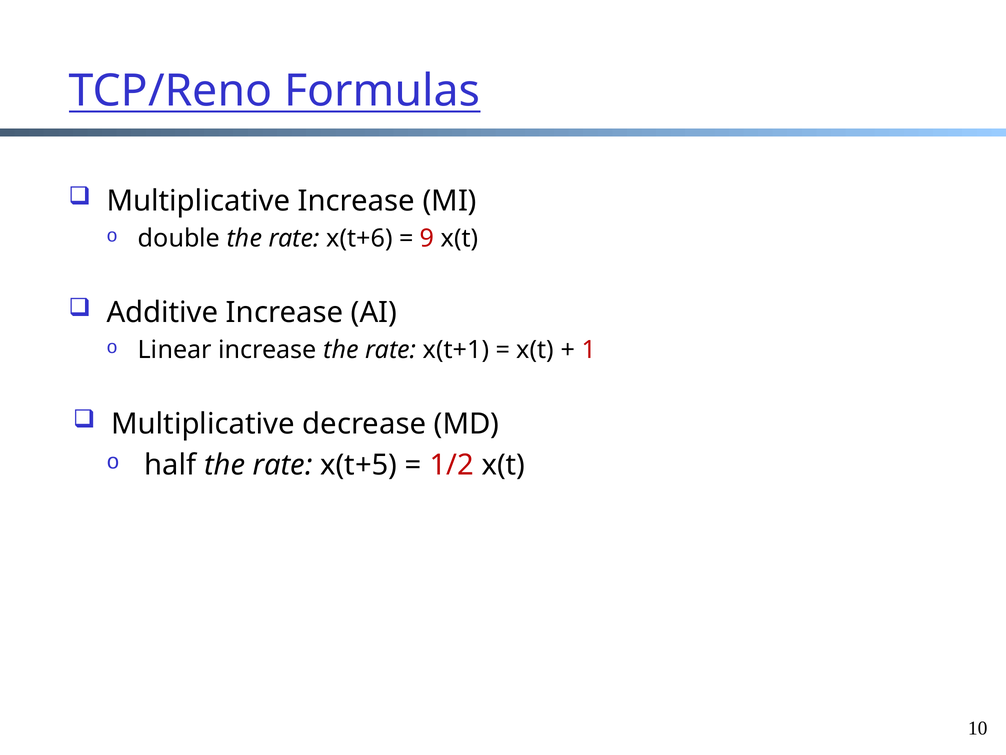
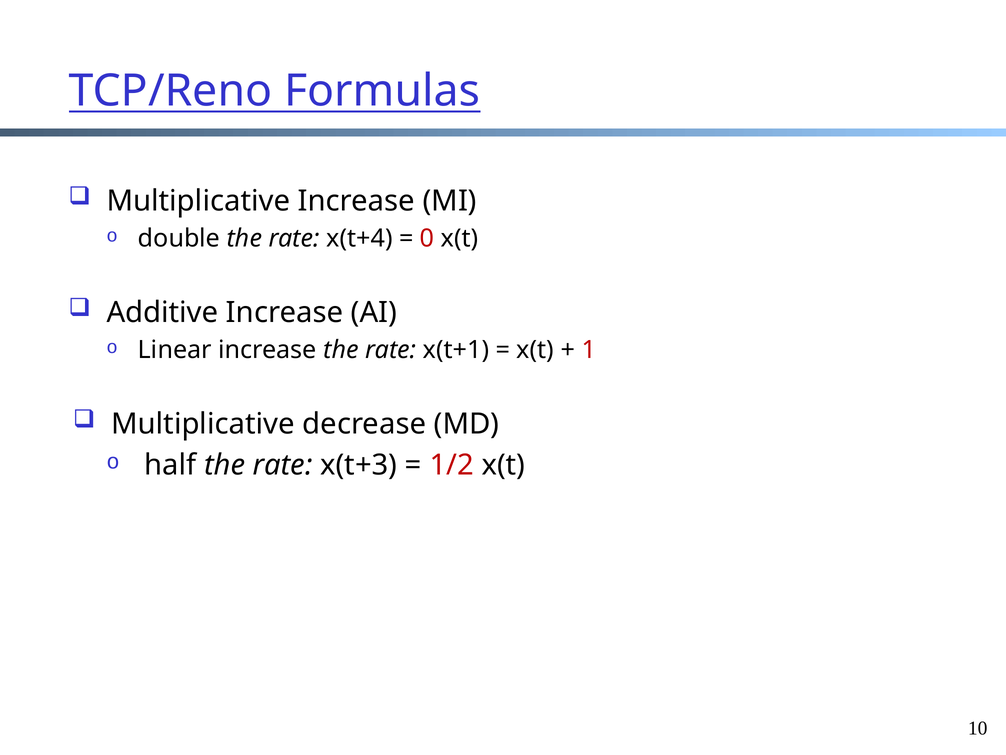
x(t+6: x(t+6 -> x(t+4
9: 9 -> 0
x(t+5: x(t+5 -> x(t+3
